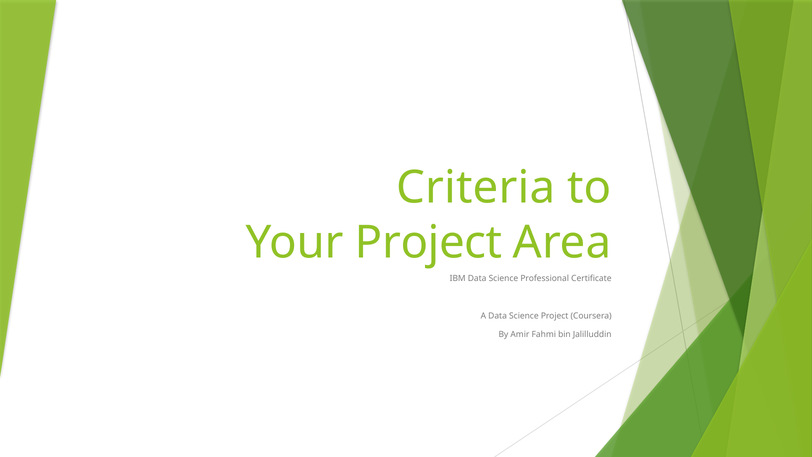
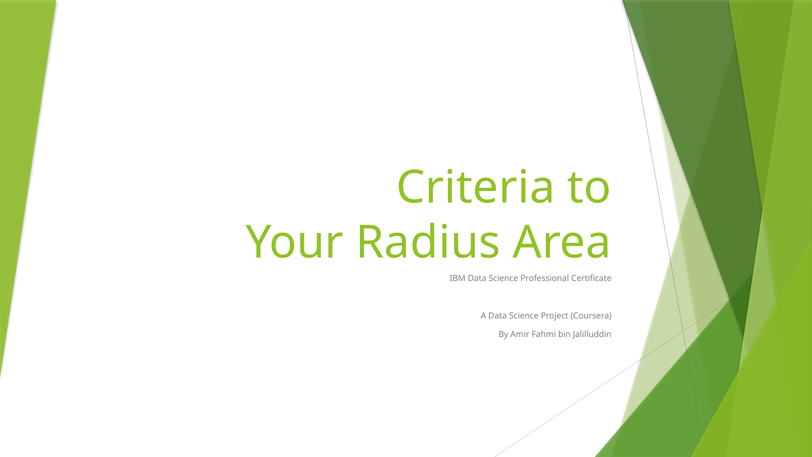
Your Project: Project -> Radius
